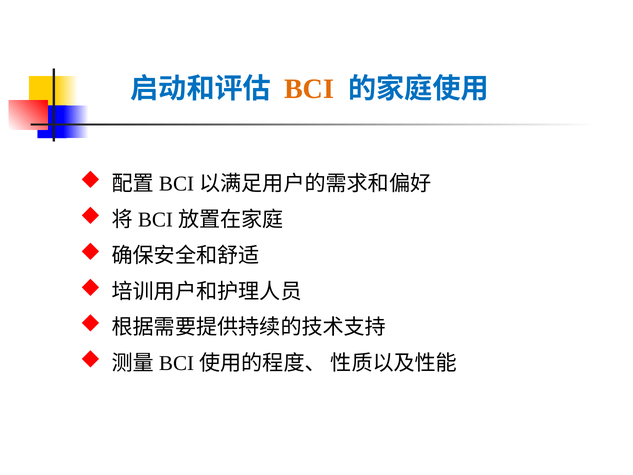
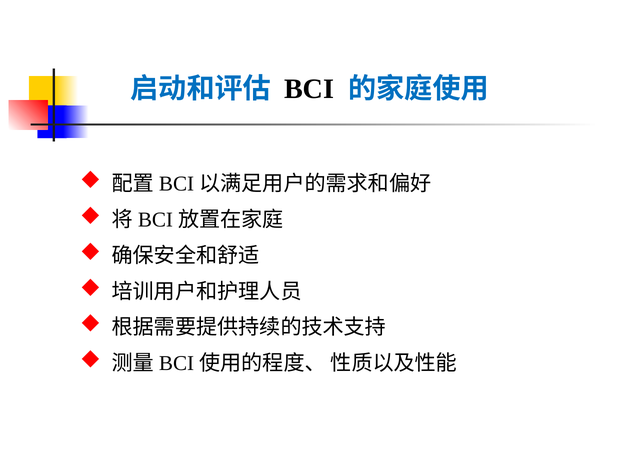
BCI colour: orange -> black
